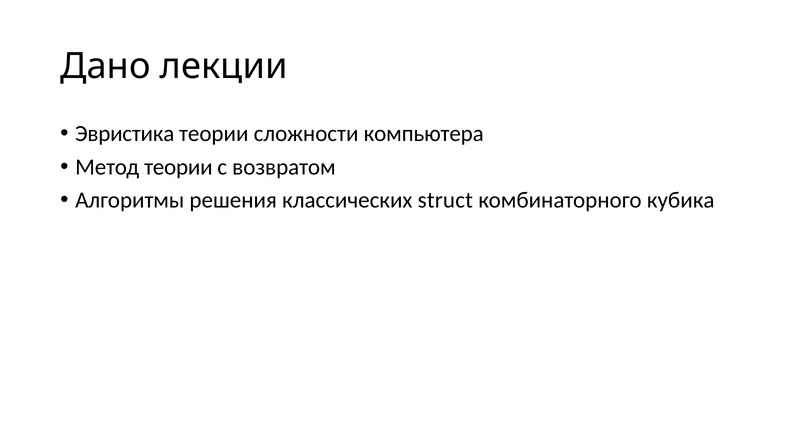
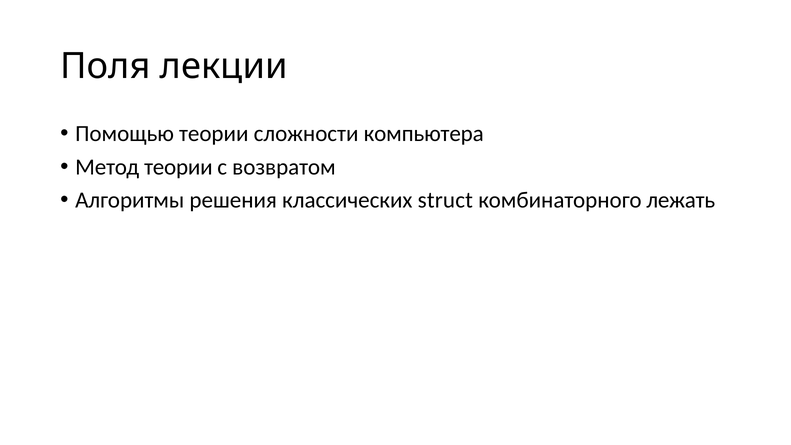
Дано: Дано -> Поля
Эвристика: Эвристика -> Помощью
кубика: кубика -> лежать
